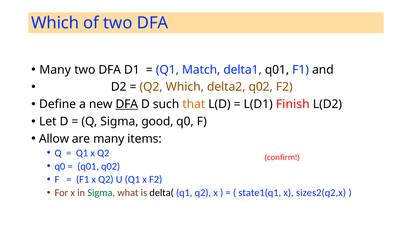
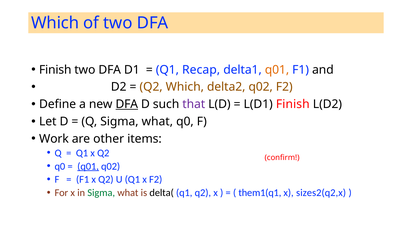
Many at (55, 70): Many -> Finish
Match: Match -> Recap
q01 at (277, 70) colour: black -> orange
that colour: orange -> purple
Q Sigma good: good -> what
Allow: Allow -> Work
are many: many -> other
q01 at (88, 166) underline: none -> present
state1(q1: state1(q1 -> them1(q1
